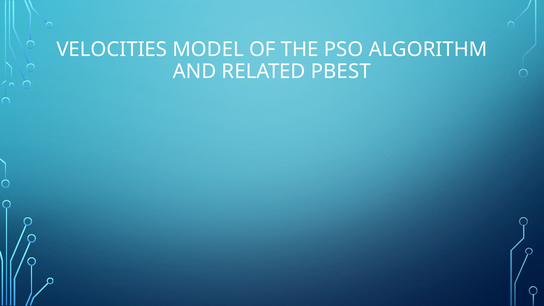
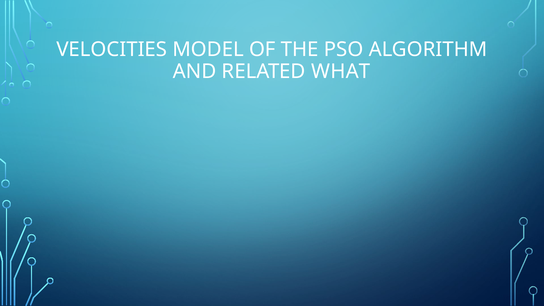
PBEST: PBEST -> WHAT
